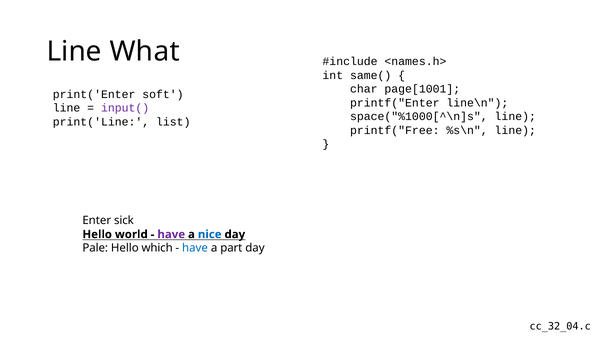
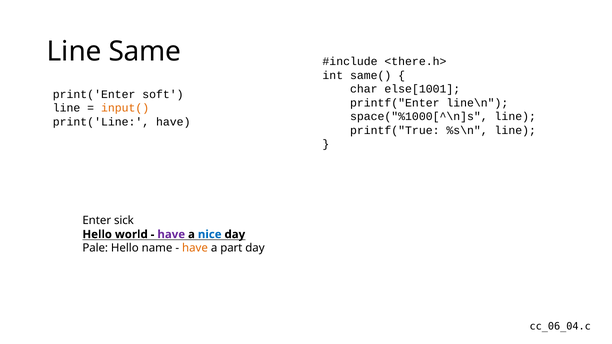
What: What -> Same
<names.h>: <names.h> -> <there.h>
page[1001: page[1001 -> else[1001
input( colour: purple -> orange
print('Line list: list -> have
printf("Free: printf("Free -> printf("True
which: which -> name
have at (195, 248) colour: blue -> orange
cc_32_04.c: cc_32_04.c -> cc_06_04.c
